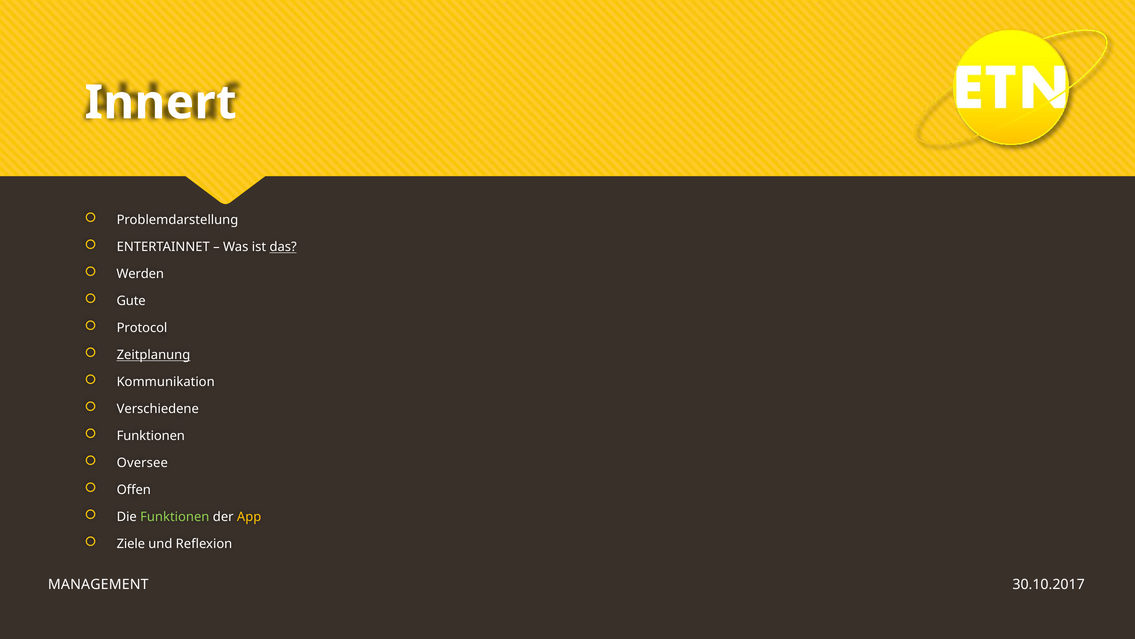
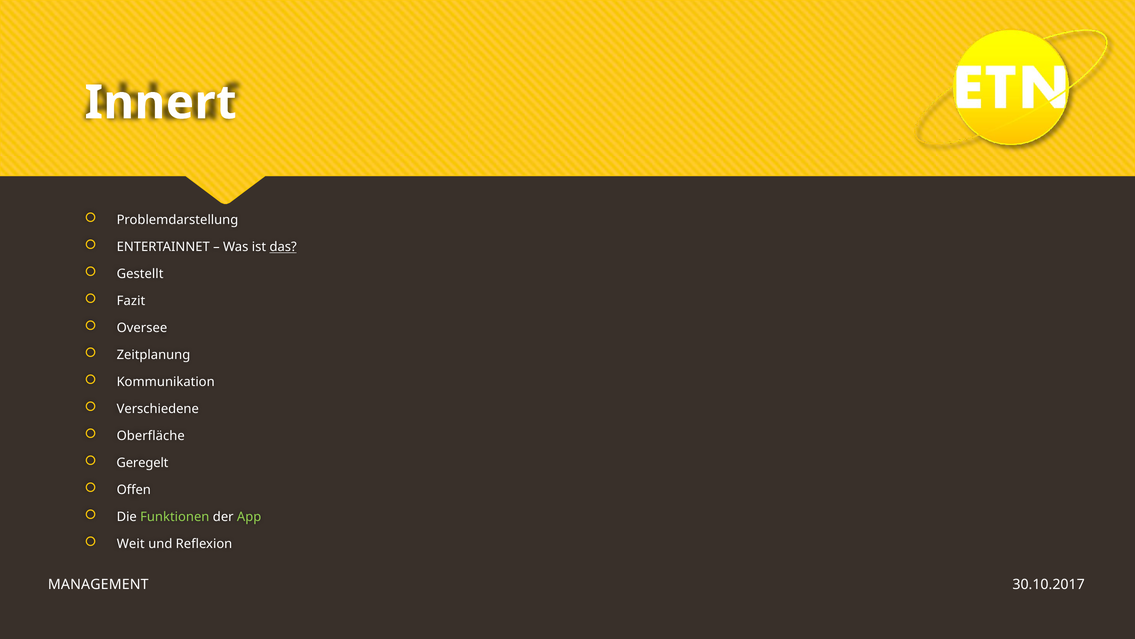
Werden: Werden -> Gestellt
Gute: Gute -> Fazit
Protocol: Protocol -> Oversee
Zeitplanung underline: present -> none
Funktionen at (151, 436): Funktionen -> Oberfläche
Oversee: Oversee -> Geregelt
App colour: yellow -> light green
Ziele: Ziele -> Weit
